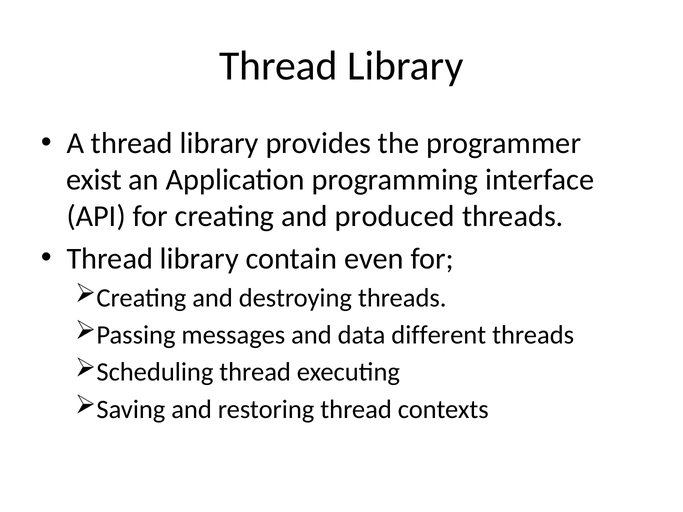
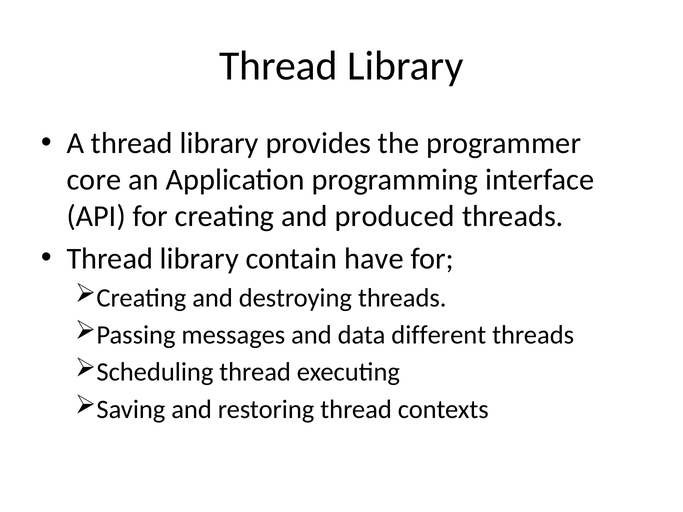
exist: exist -> core
even: even -> have
